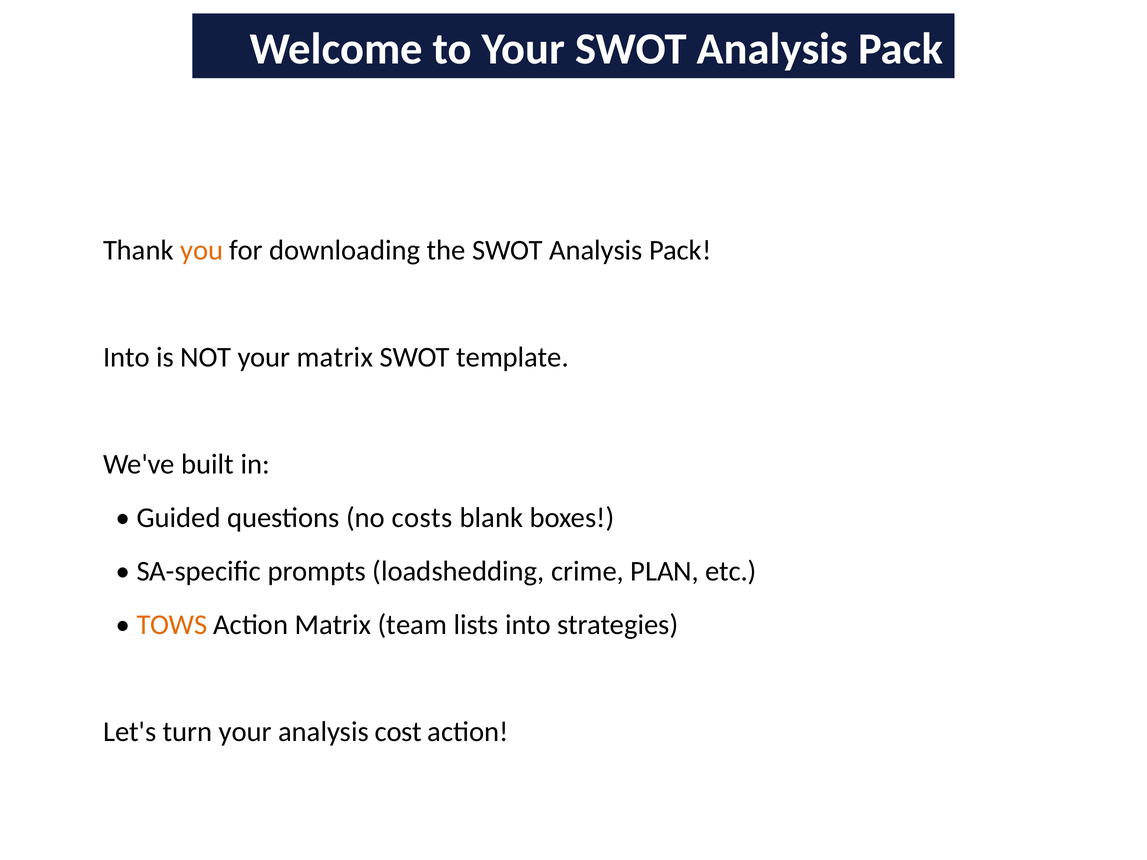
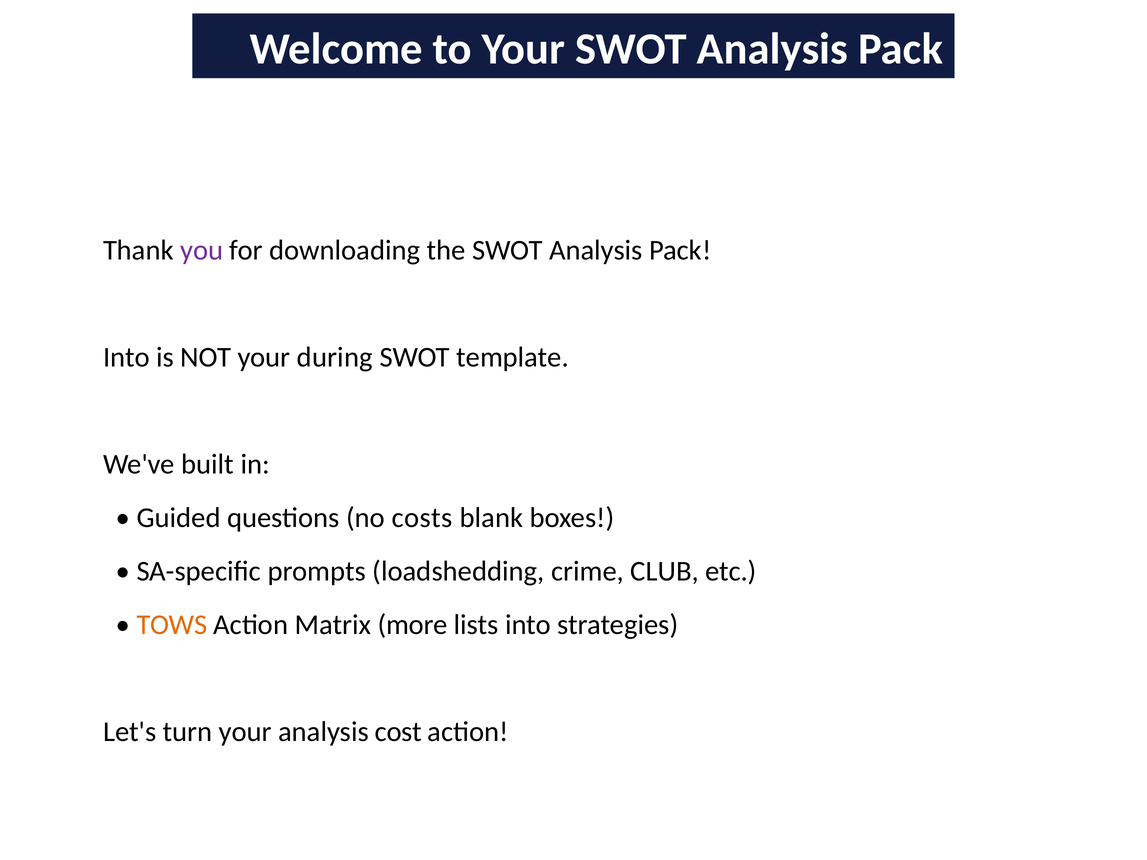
you colour: orange -> purple
your matrix: matrix -> during
PLAN: PLAN -> CLUB
team: team -> more
